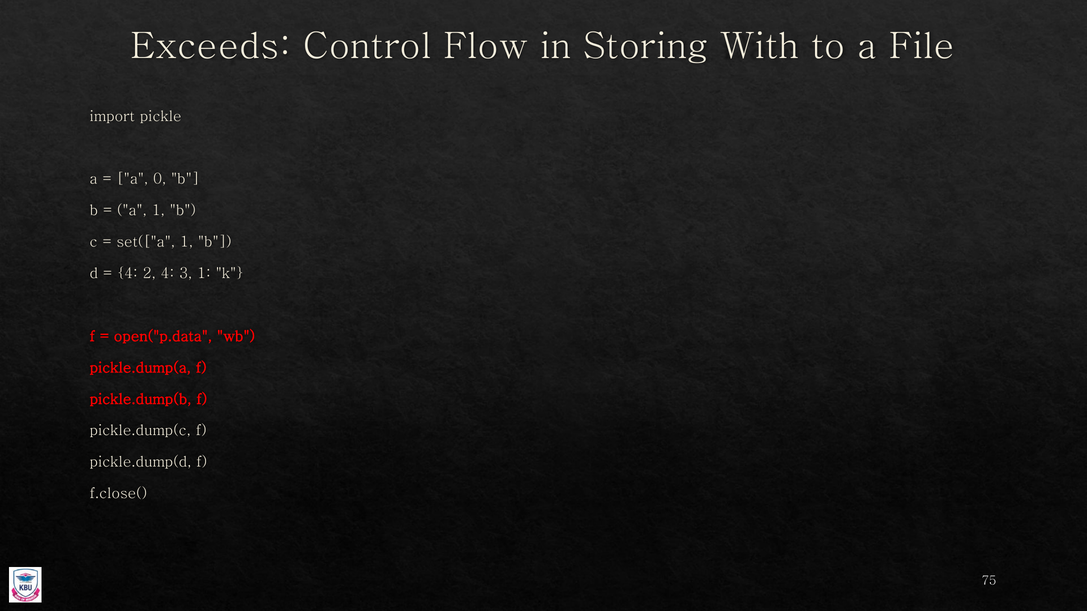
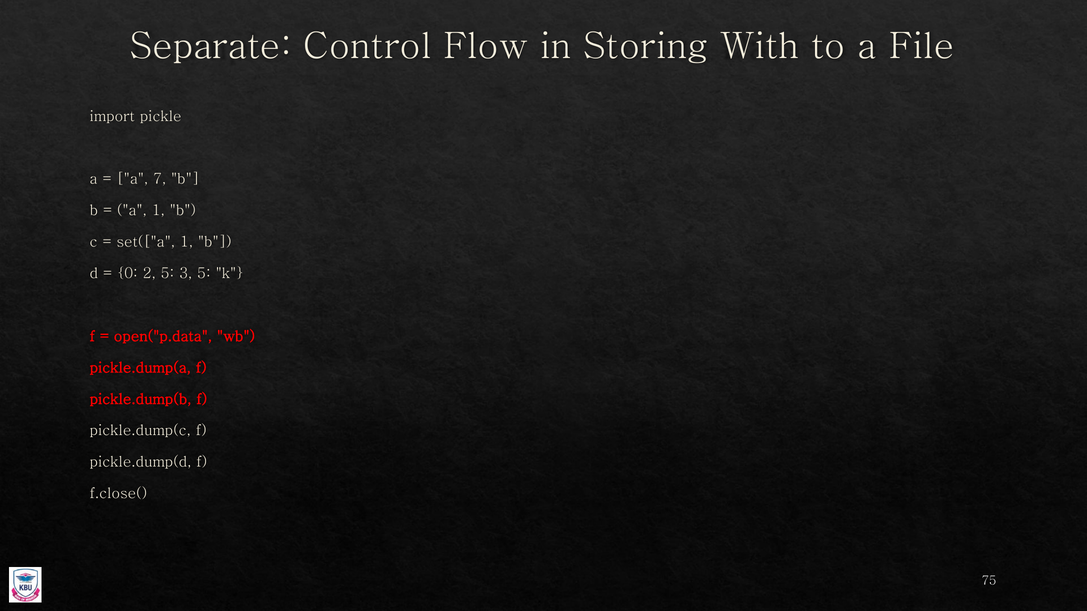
Exceeds: Exceeds -> Separate
0: 0 -> 7
4 at (127, 274): 4 -> 0
2 4: 4 -> 5
3 1: 1 -> 5
